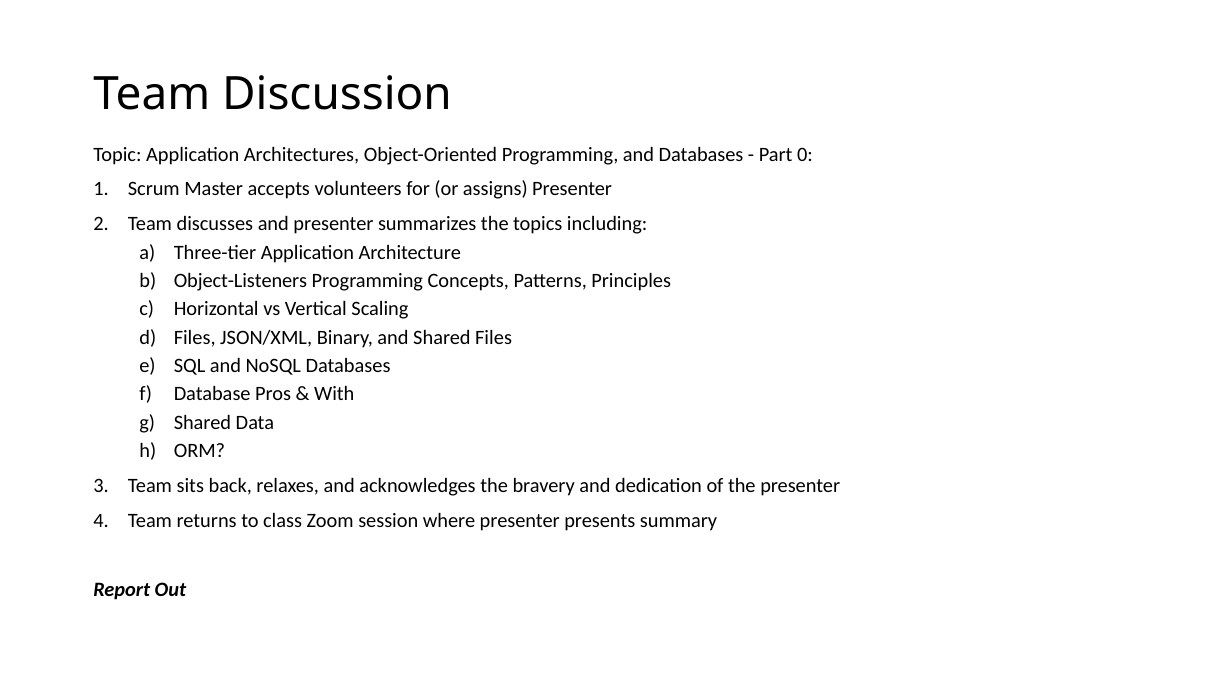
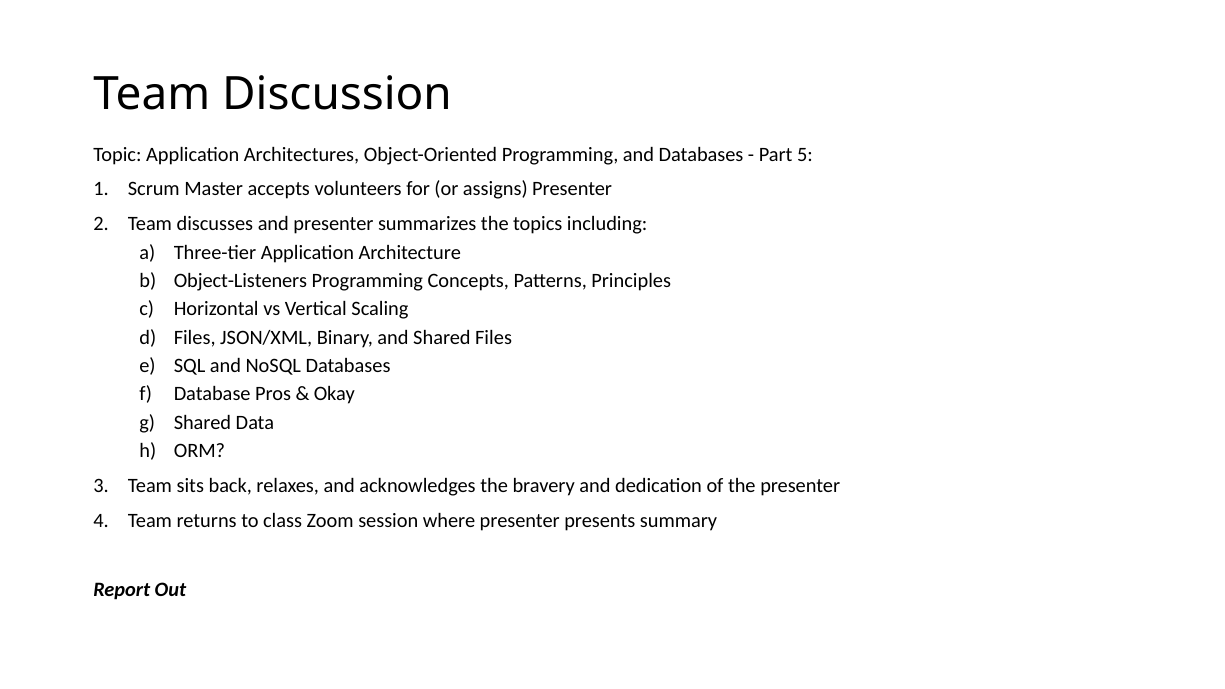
0: 0 -> 5
With: With -> Okay
